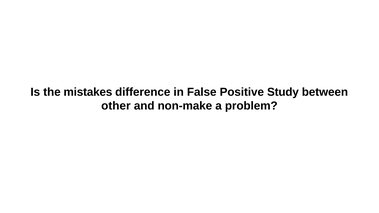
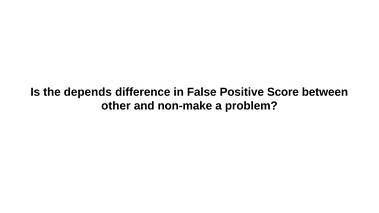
mistakes: mistakes -> depends
Study: Study -> Score
